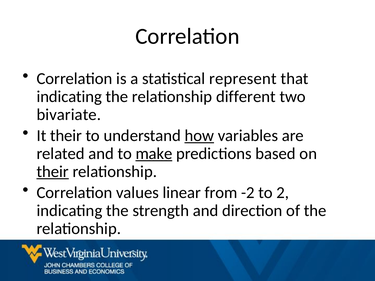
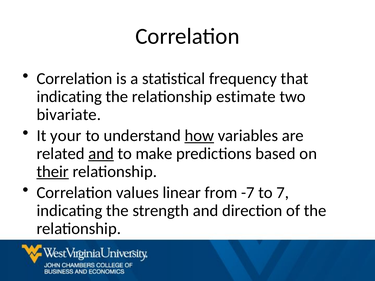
represent: represent -> frequency
different: different -> estimate
It their: their -> your
and at (101, 154) underline: none -> present
make underline: present -> none
-2: -2 -> -7
2: 2 -> 7
